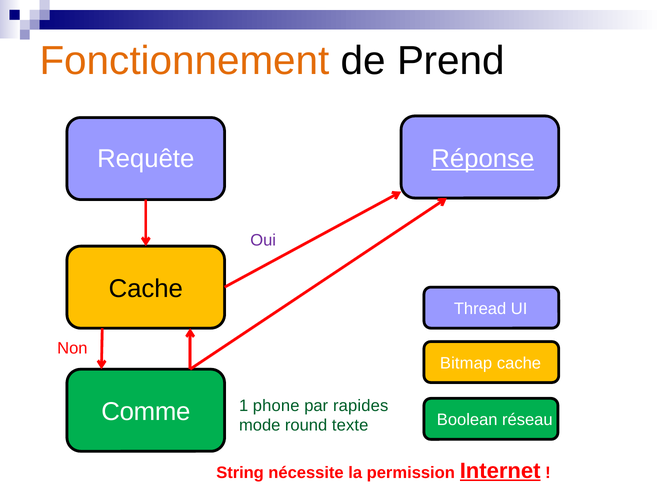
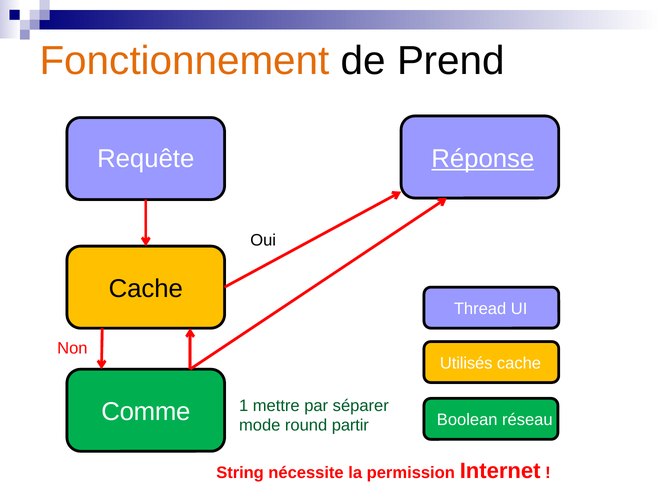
Oui colour: purple -> black
Bitmap: Bitmap -> Utilisés
phone: phone -> mettre
rapides: rapides -> séparer
texte: texte -> partir
Internet underline: present -> none
